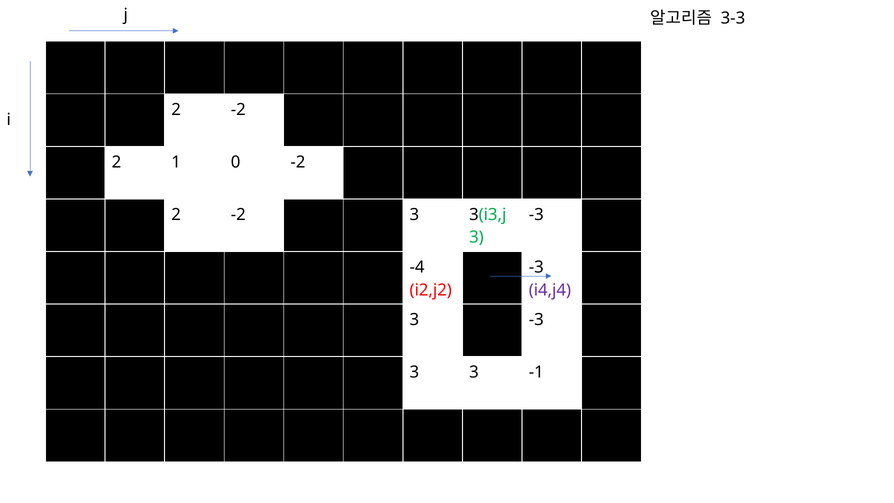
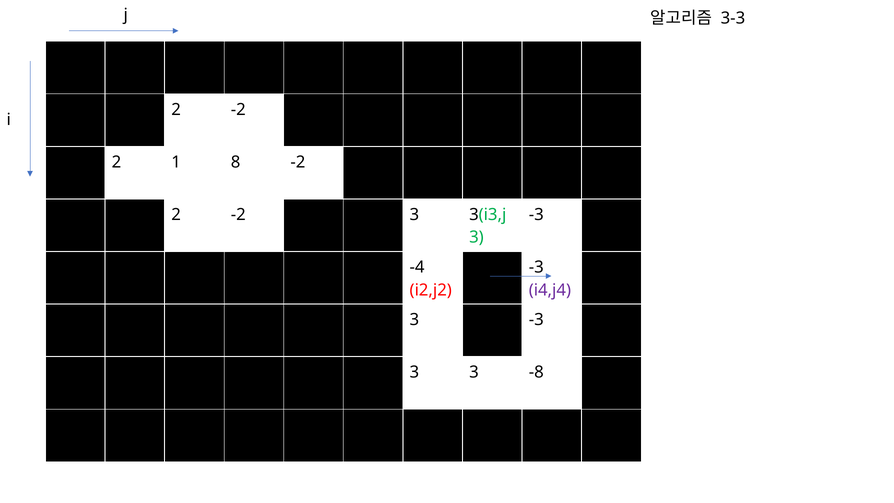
0: 0 -> 8
-1: -1 -> -8
